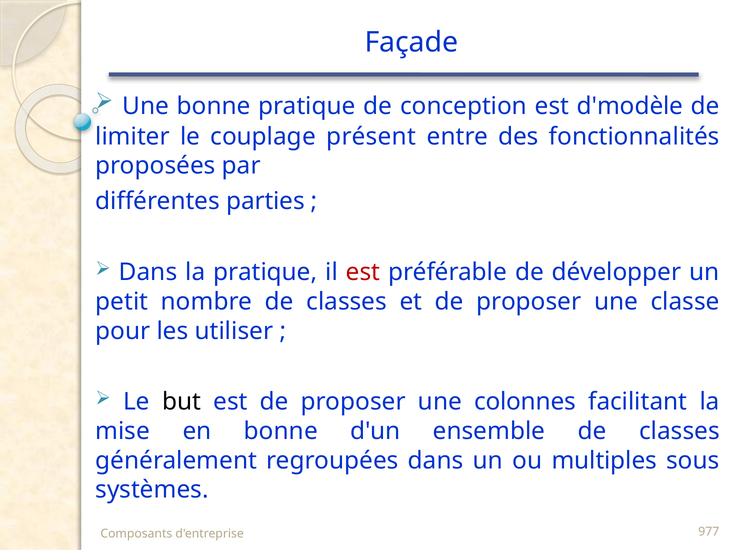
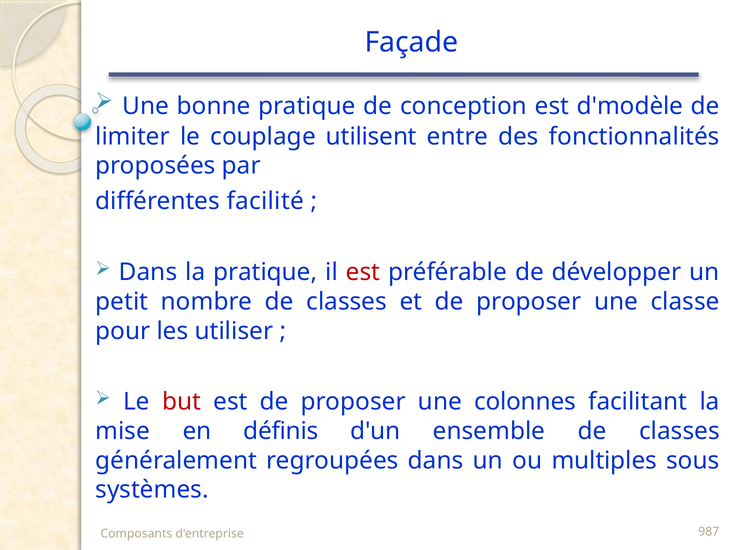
présent: présent -> utilisent
parties: parties -> facilité
but colour: black -> red
en bonne: bonne -> définis
977: 977 -> 987
